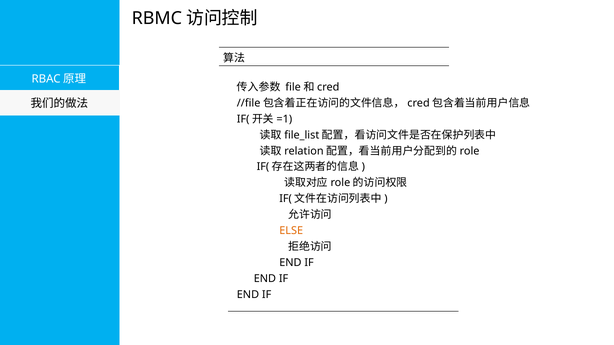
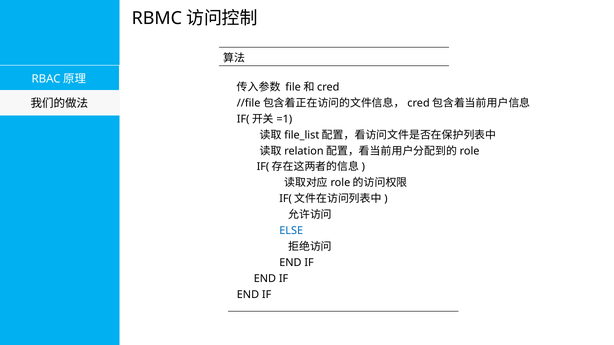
ELSE colour: orange -> blue
